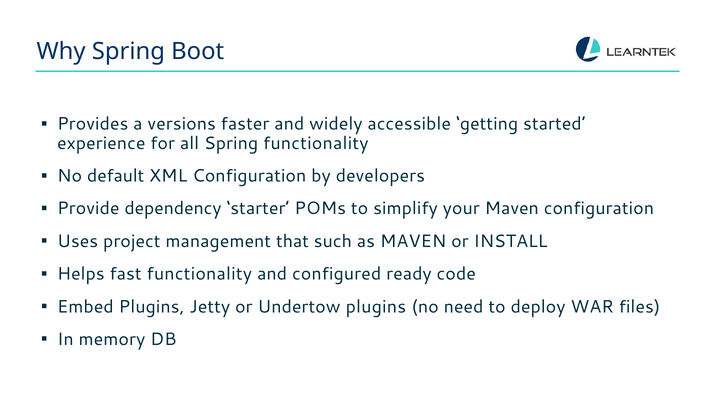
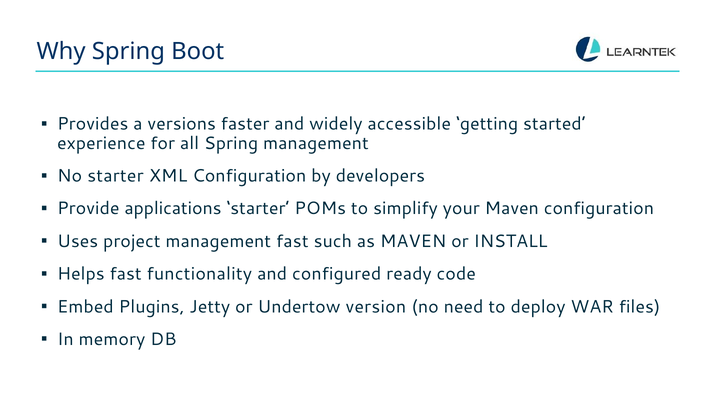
Spring functionality: functionality -> management
No default: default -> starter
dependency: dependency -> applications
management that: that -> fast
Undertow plugins: plugins -> version
